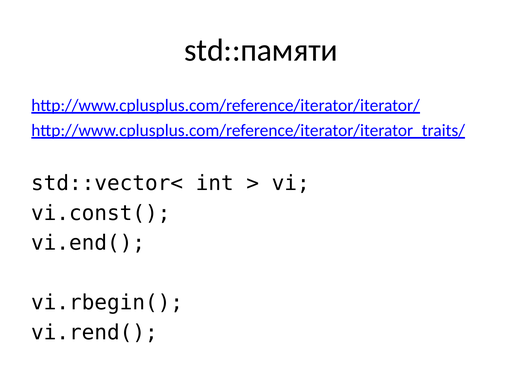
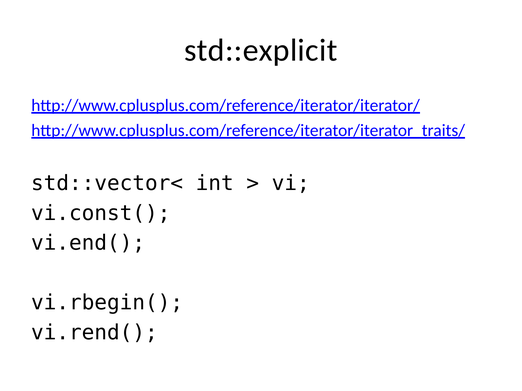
std::памяти: std::памяти -> std::explicit
